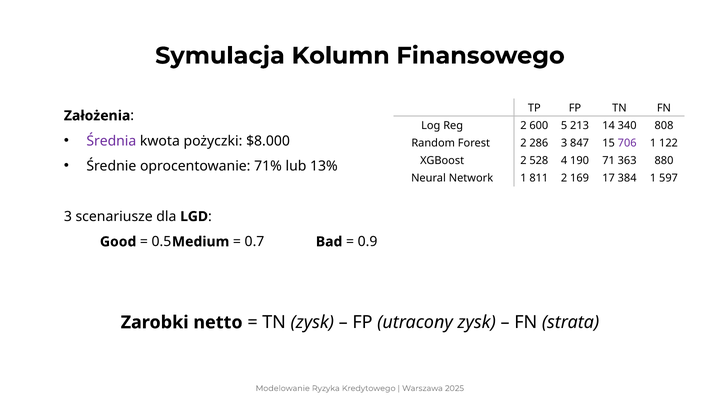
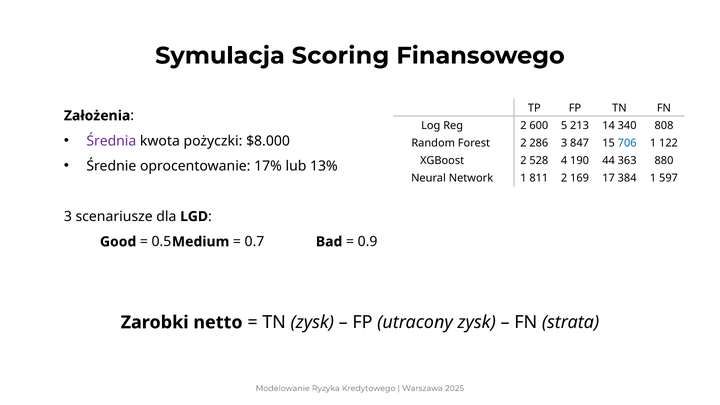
Kolumn: Kolumn -> Scoring
706 colour: purple -> blue
71: 71 -> 44
71%: 71% -> 17%
